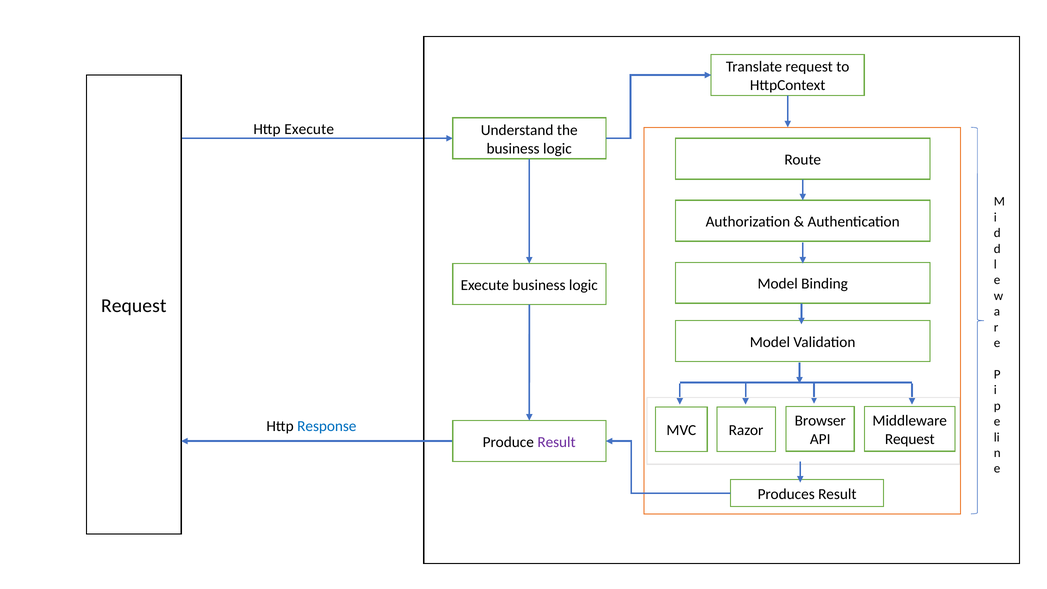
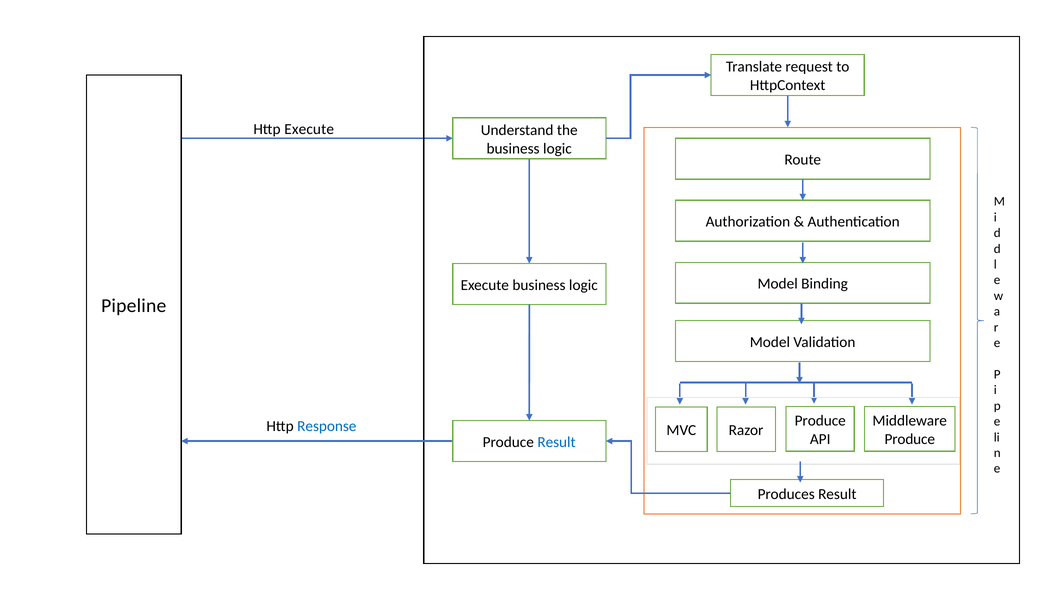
Request at (134, 306): Request -> Pipeline
Browser at (820, 421): Browser -> Produce
Request at (910, 439): Request -> Produce
Result at (557, 442) colour: purple -> blue
